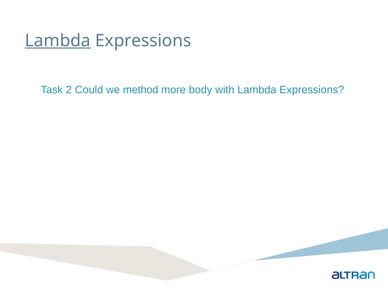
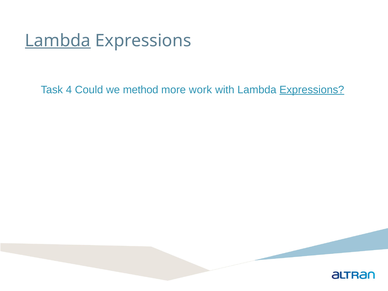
2: 2 -> 4
body: body -> work
Expressions at (312, 90) underline: none -> present
